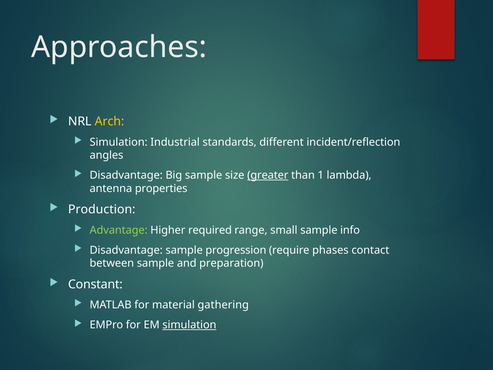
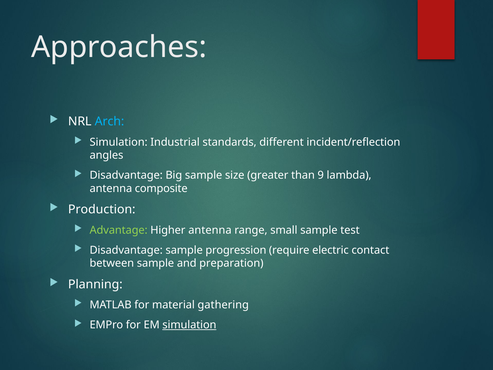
Arch colour: yellow -> light blue
greater underline: present -> none
1: 1 -> 9
properties: properties -> composite
Higher required: required -> antenna
info: info -> test
phases: phases -> electric
Constant: Constant -> Planning
